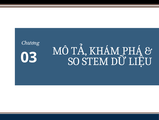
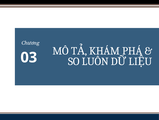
STEM: STEM -> LUÔN
